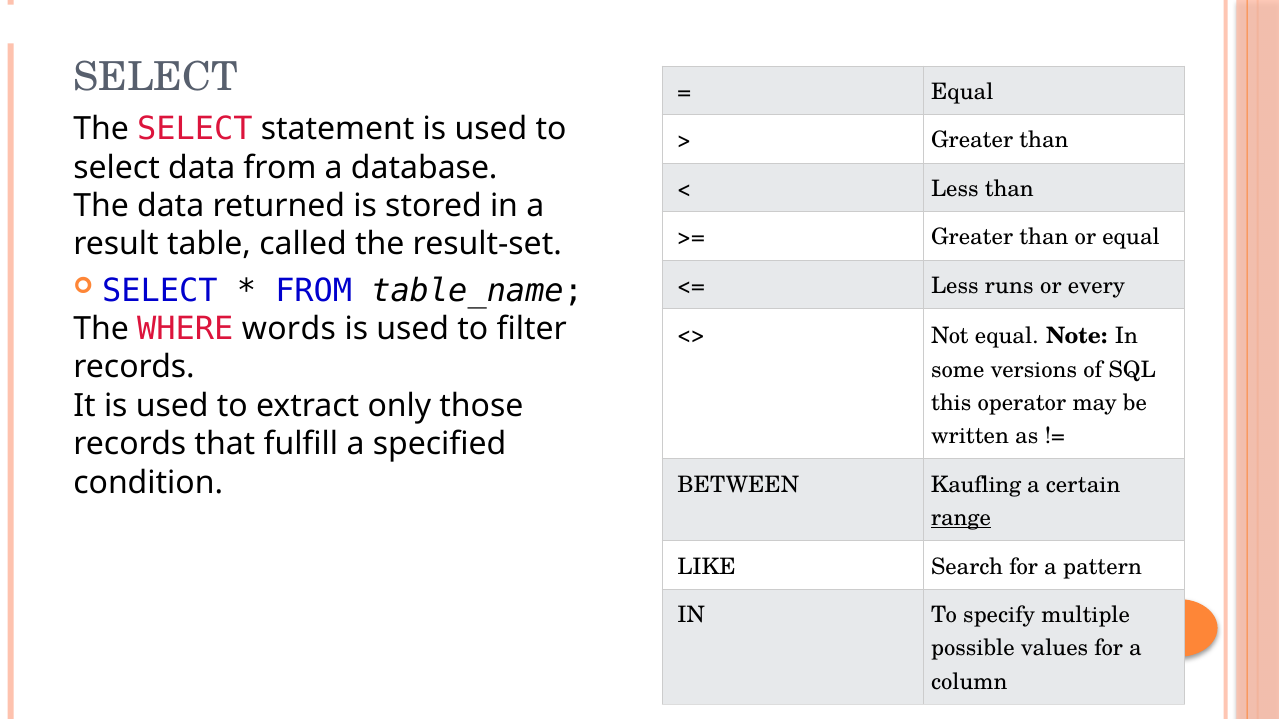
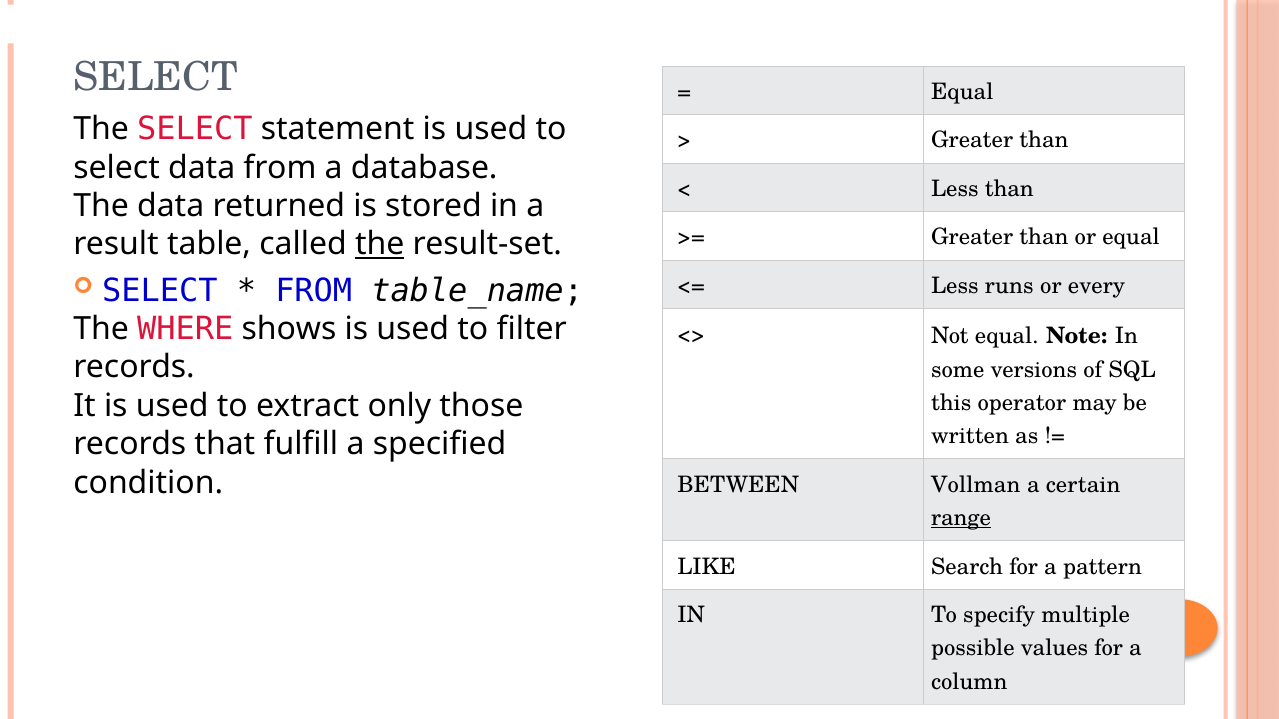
the at (380, 245) underline: none -> present
words: words -> shows
Kaufling: Kaufling -> Vollman
